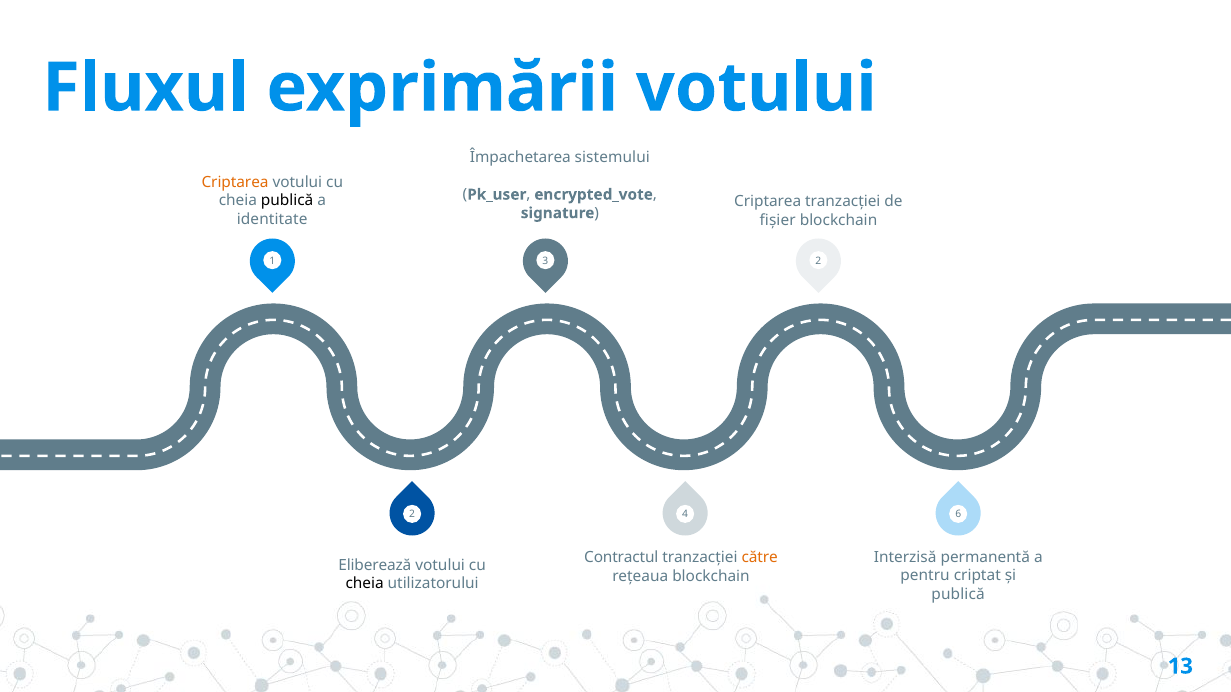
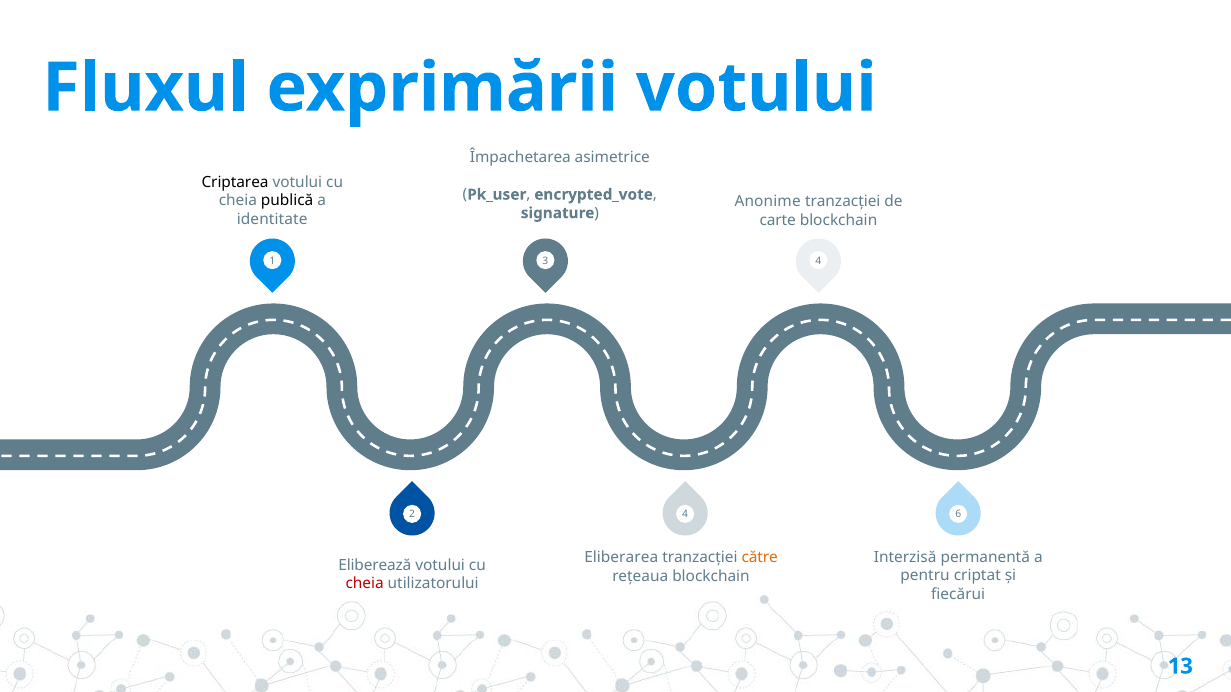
sistemului: sistemului -> asimetrice
Criptarea at (235, 182) colour: orange -> black
Criptarea at (768, 202): Criptarea -> Anonime
fișier: fișier -> carte
3 2: 2 -> 4
Contractul: Contractul -> Eliberarea
cheia at (365, 584) colour: black -> red
publică at (958, 594): publică -> fiecărui
